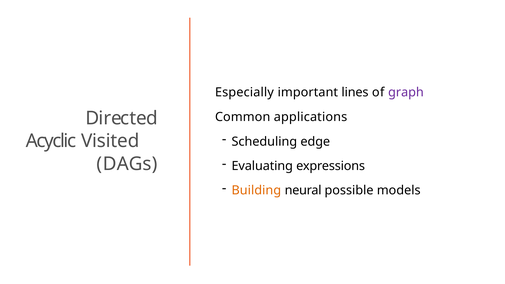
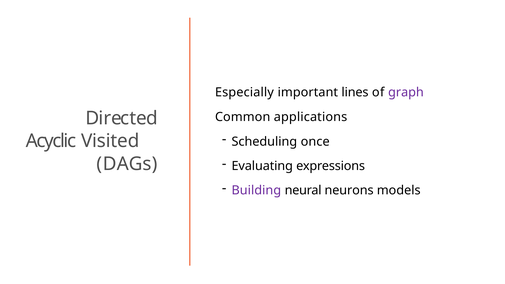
edge: edge -> once
Building colour: orange -> purple
possible: possible -> neurons
